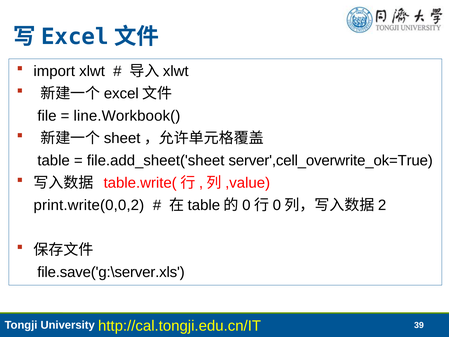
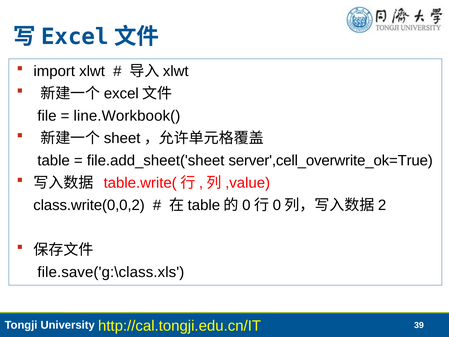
print.write(0,0,2: print.write(0,0,2 -> class.write(0,0,2
file.save('g:\server.xls: file.save('g:\server.xls -> file.save('g:\class.xls
